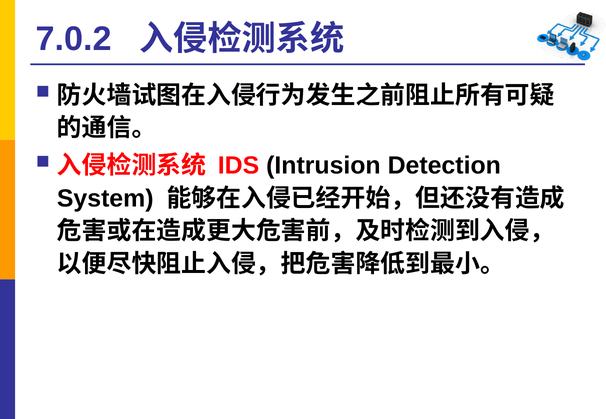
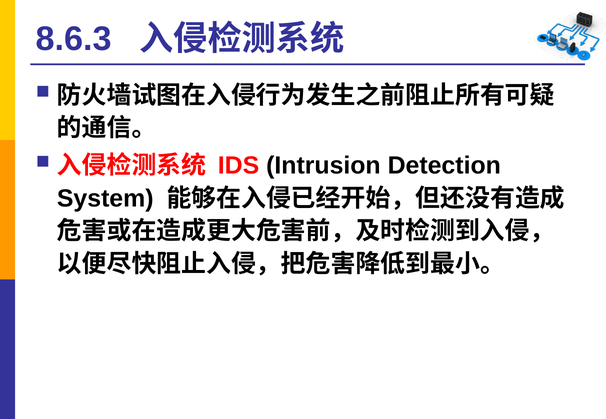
7.0.2: 7.0.2 -> 8.6.3
